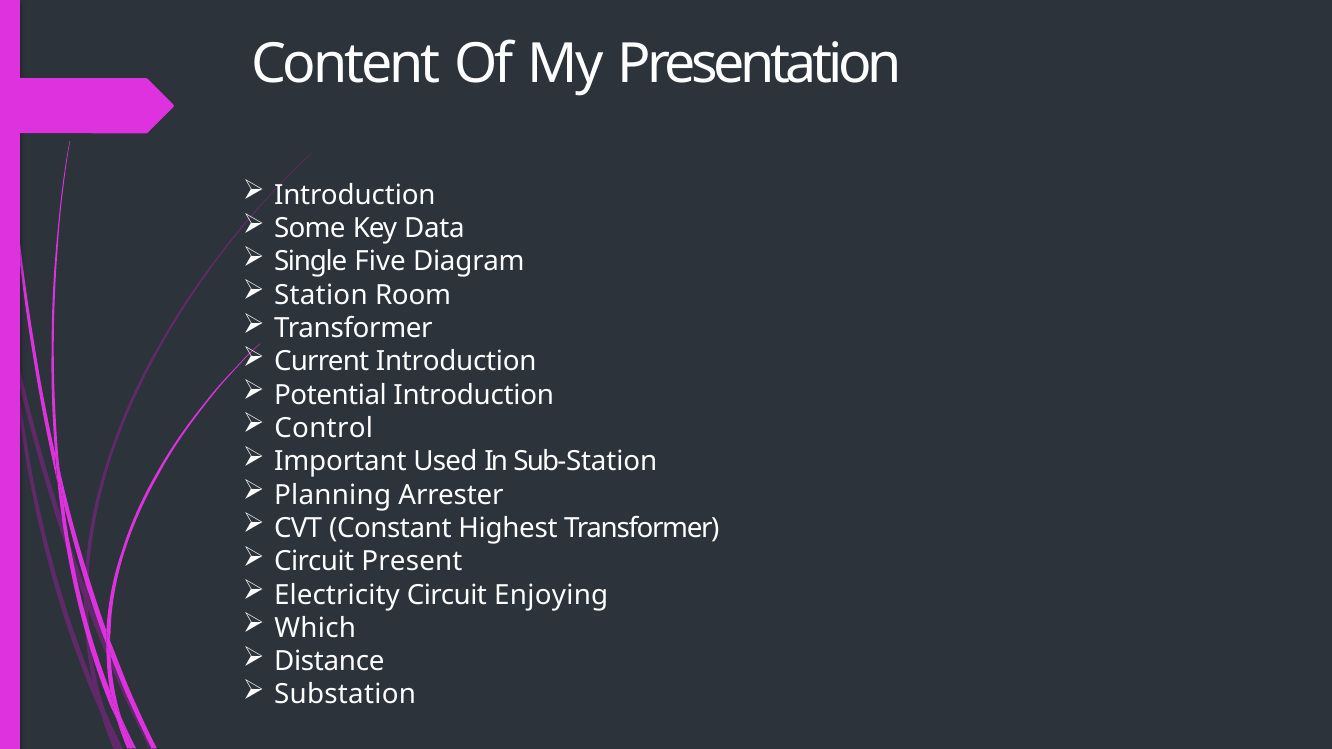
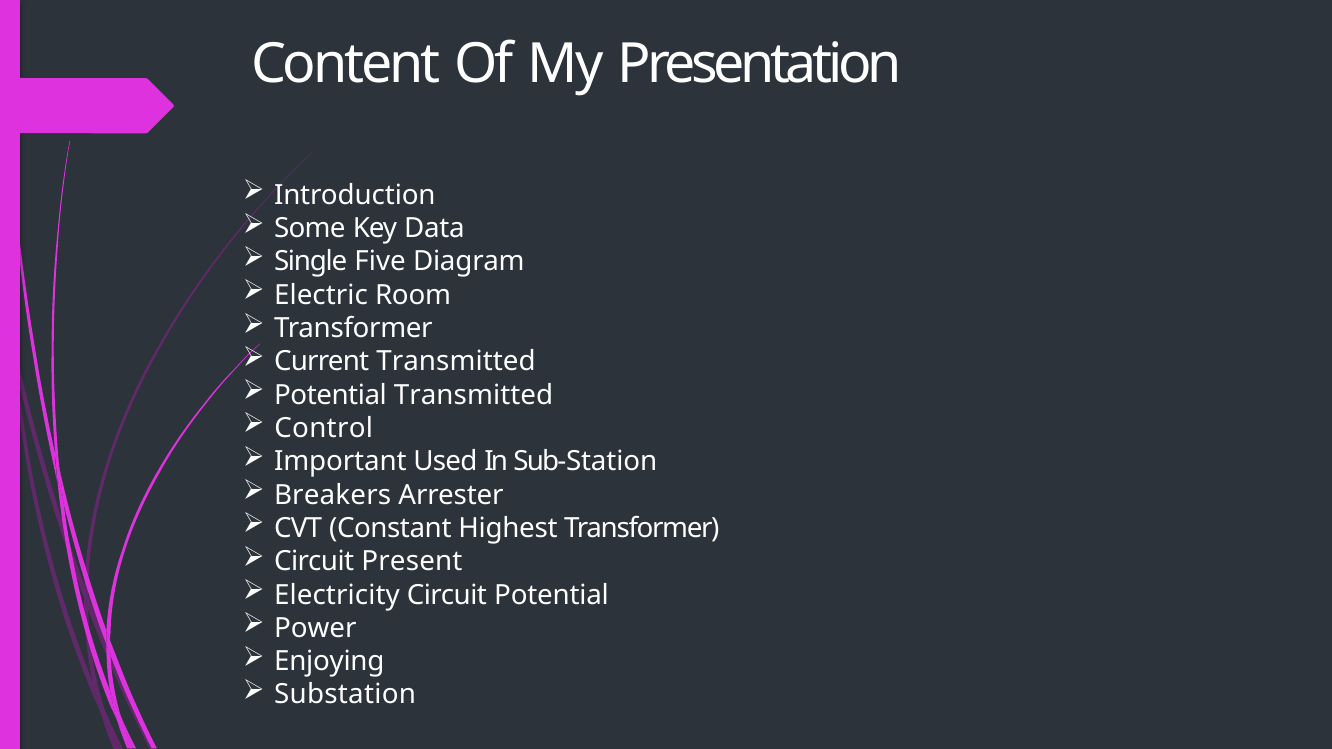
Station: Station -> Electric
Current Introduction: Introduction -> Transmitted
Potential Introduction: Introduction -> Transmitted
Planning: Planning -> Breakers
Circuit Enjoying: Enjoying -> Potential
Which: Which -> Power
Distance: Distance -> Enjoying
